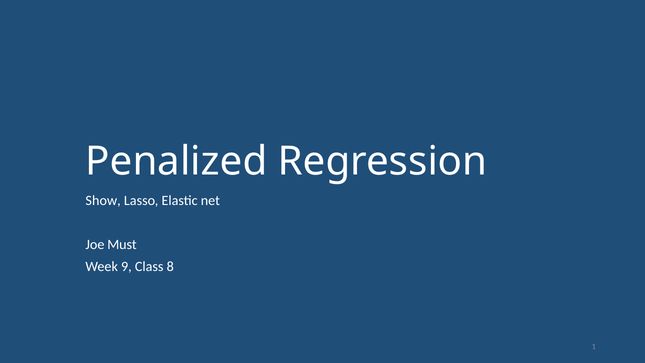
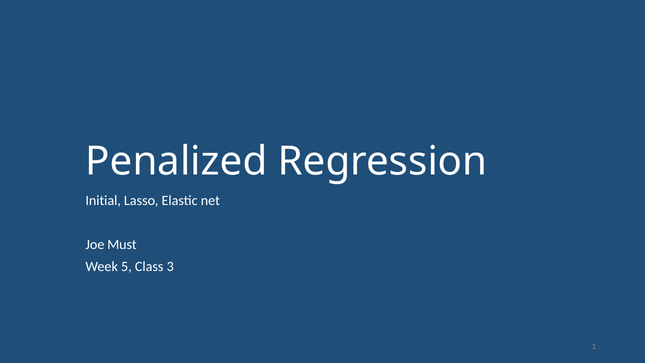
Show: Show -> Initial
9: 9 -> 5
8: 8 -> 3
